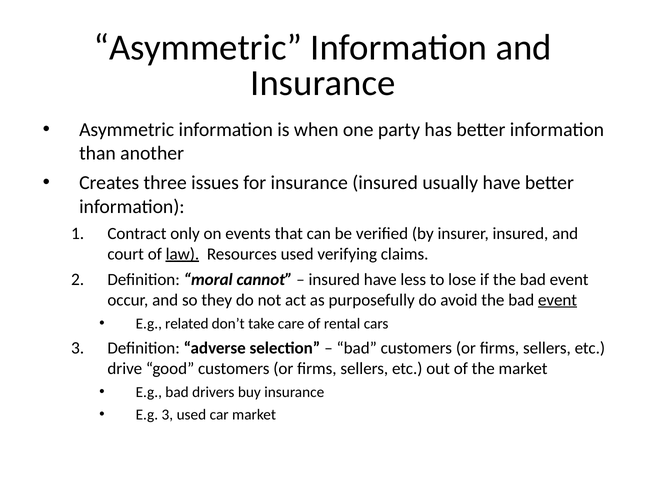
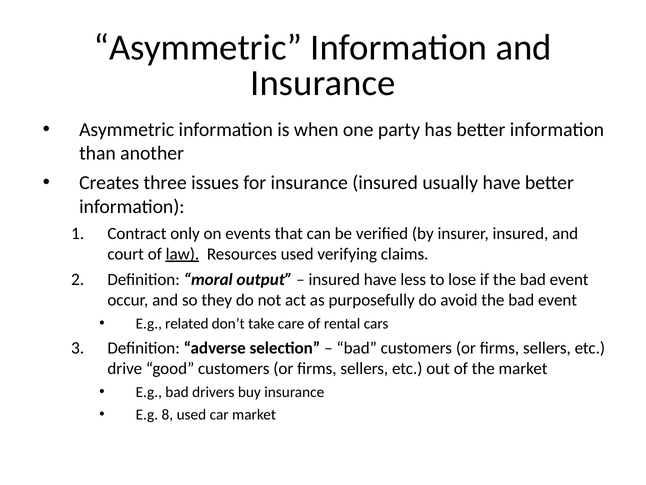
cannot: cannot -> output
event at (558, 300) underline: present -> none
E.g 3: 3 -> 8
